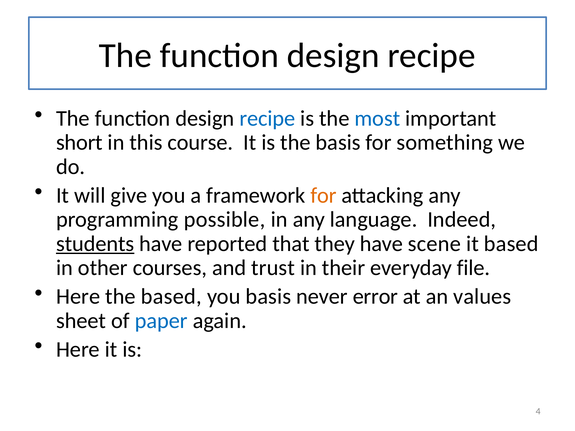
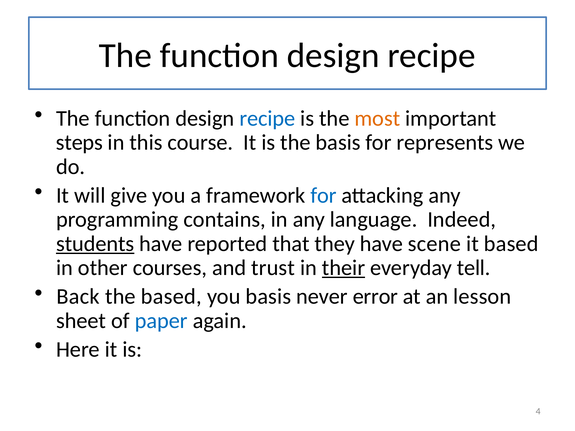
most colour: blue -> orange
short: short -> steps
something: something -> represents
for at (324, 196) colour: orange -> blue
possible: possible -> contains
their underline: none -> present
file: file -> tell
Here at (78, 297): Here -> Back
values: values -> lesson
